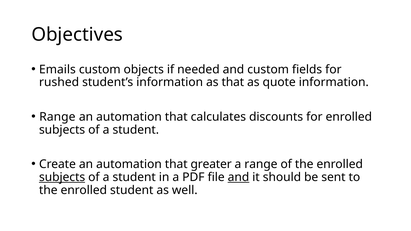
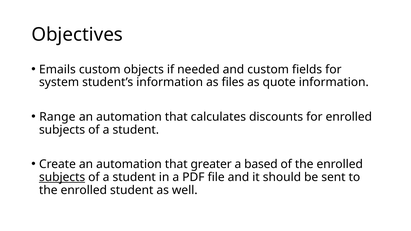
rushed: rushed -> system
as that: that -> files
a range: range -> based
and at (238, 177) underline: present -> none
